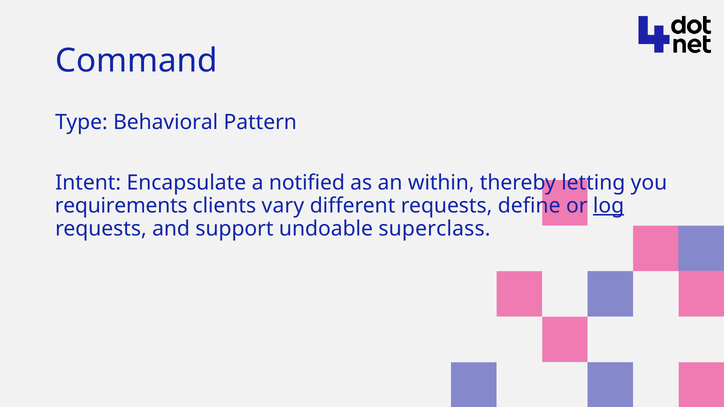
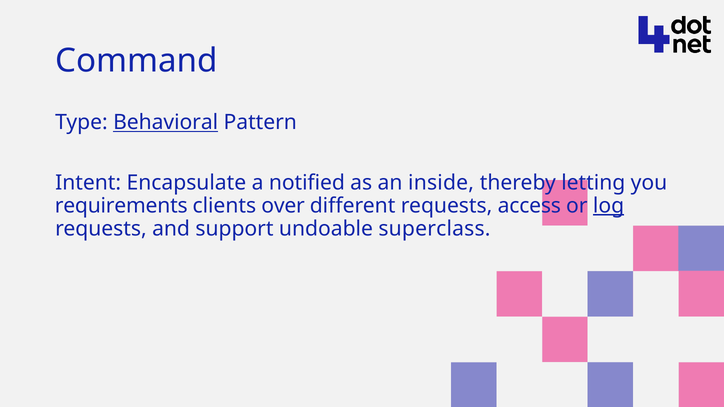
Behavioral underline: none -> present
within: within -> inside
vary: vary -> over
define: define -> access
